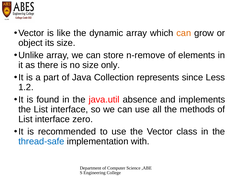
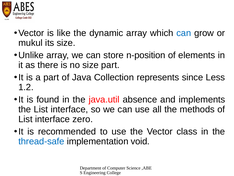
can at (184, 33) colour: orange -> blue
object: object -> mukul
n-remove: n-remove -> n-position
size only: only -> part
with: with -> void
